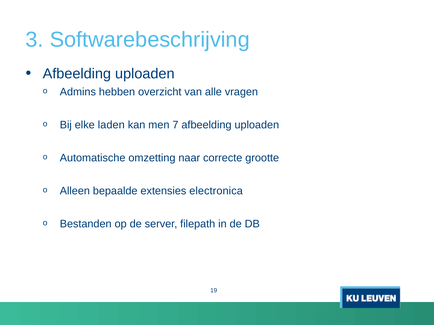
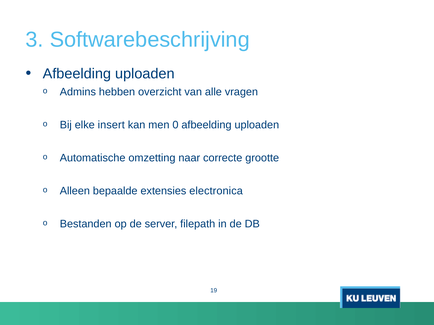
laden: laden -> insert
7: 7 -> 0
